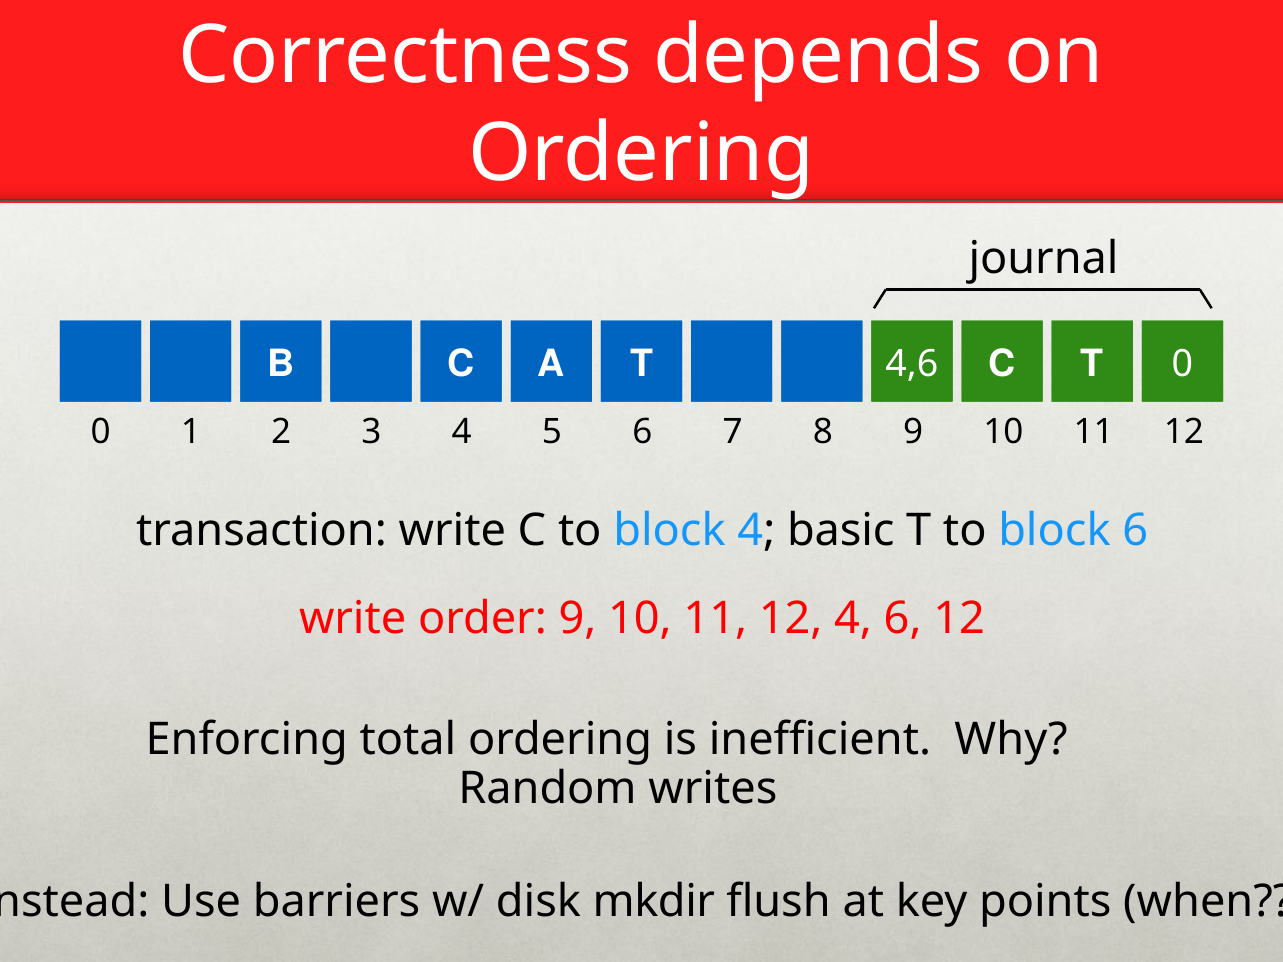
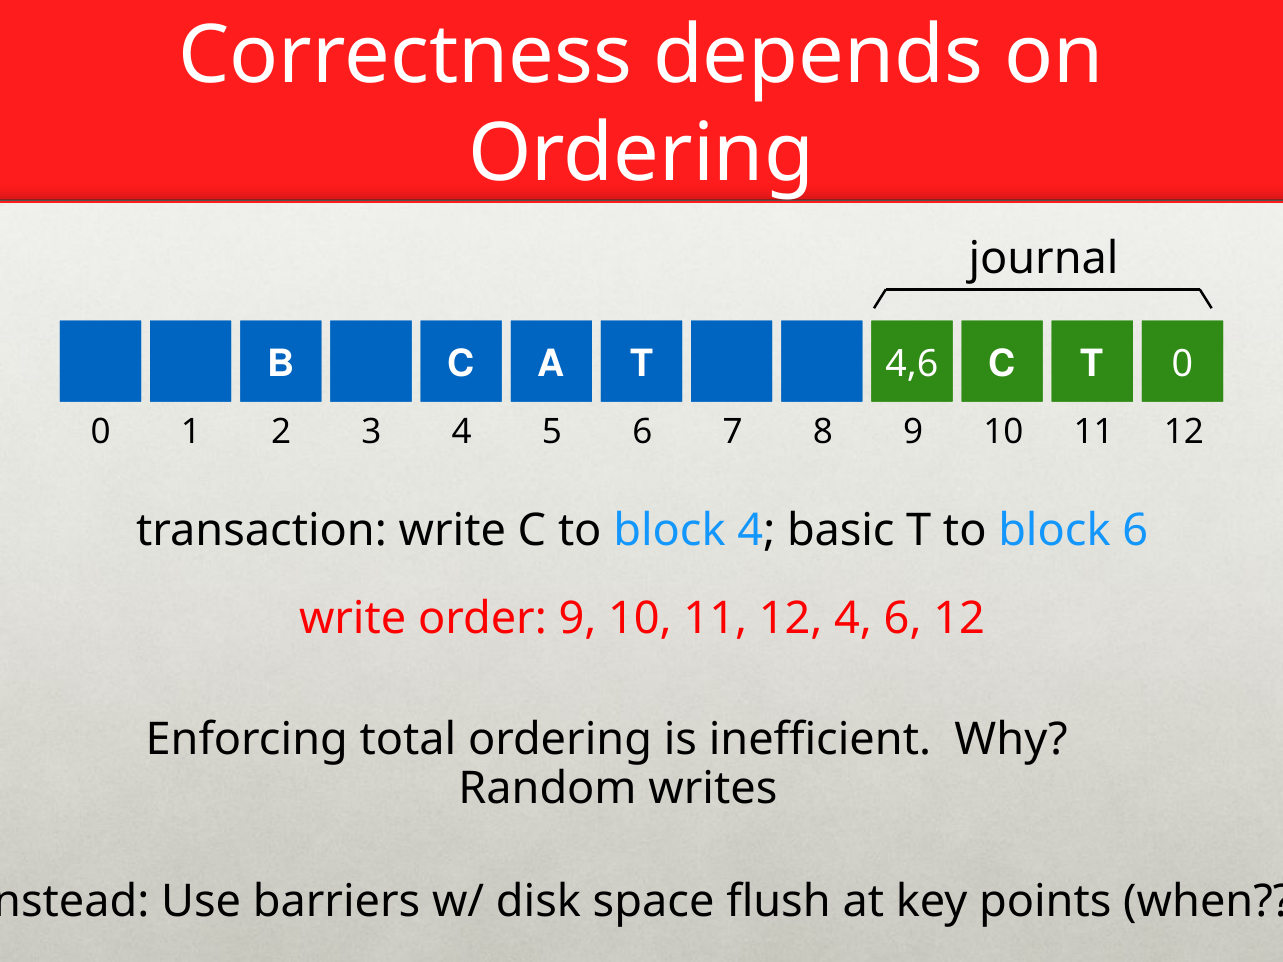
mkdir: mkdir -> space
